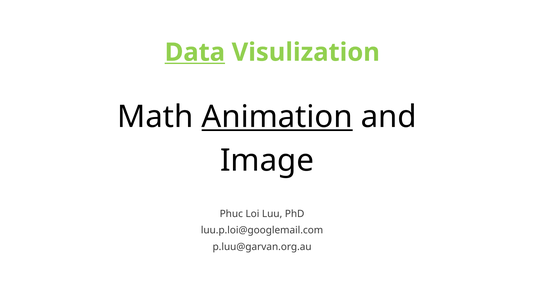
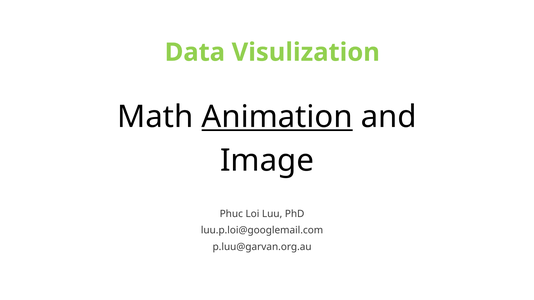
Data underline: present -> none
